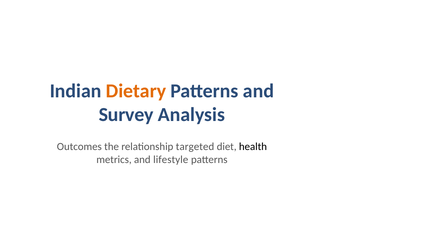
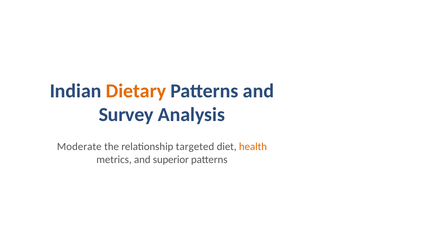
Outcomes: Outcomes -> Moderate
health colour: black -> orange
lifestyle: lifestyle -> superior
